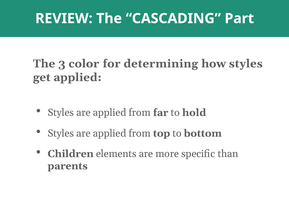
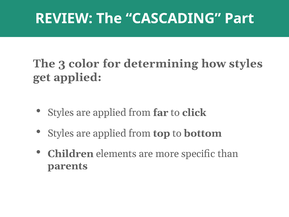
hold: hold -> click
